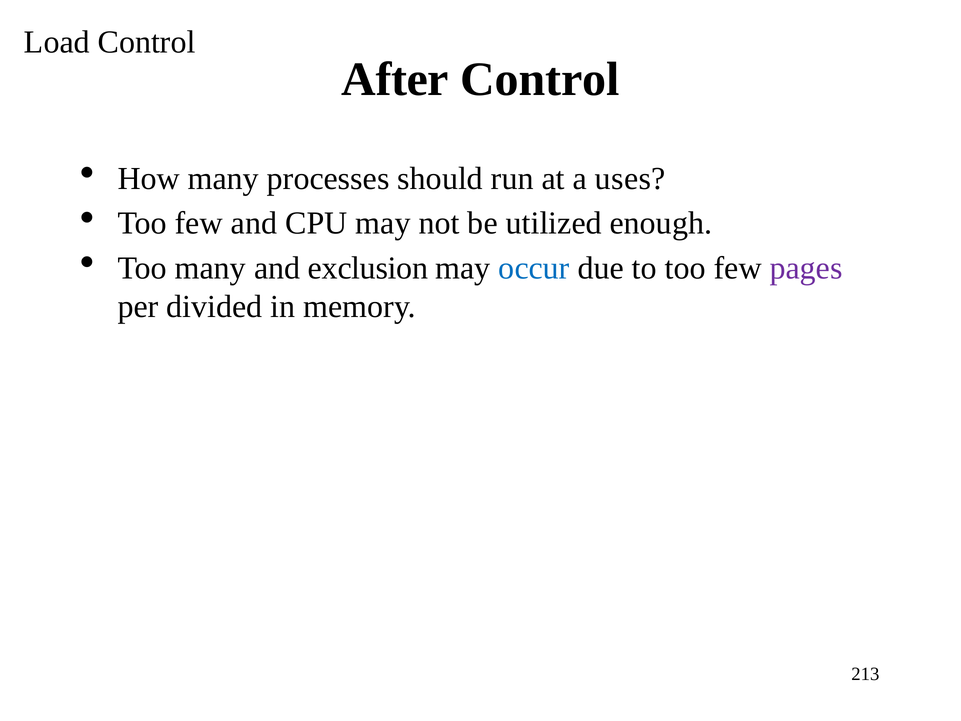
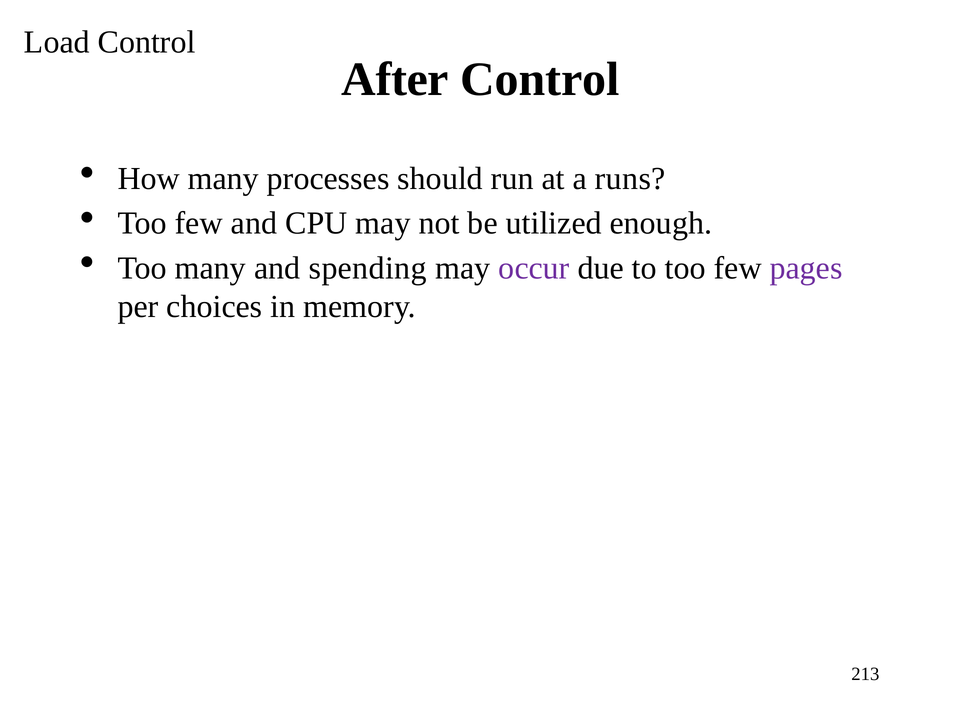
uses: uses -> runs
exclusion: exclusion -> spending
occur colour: blue -> purple
divided: divided -> choices
